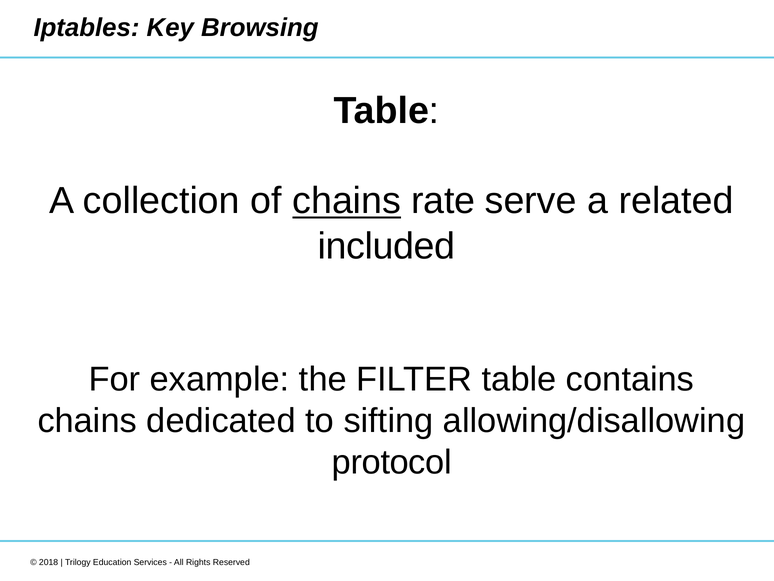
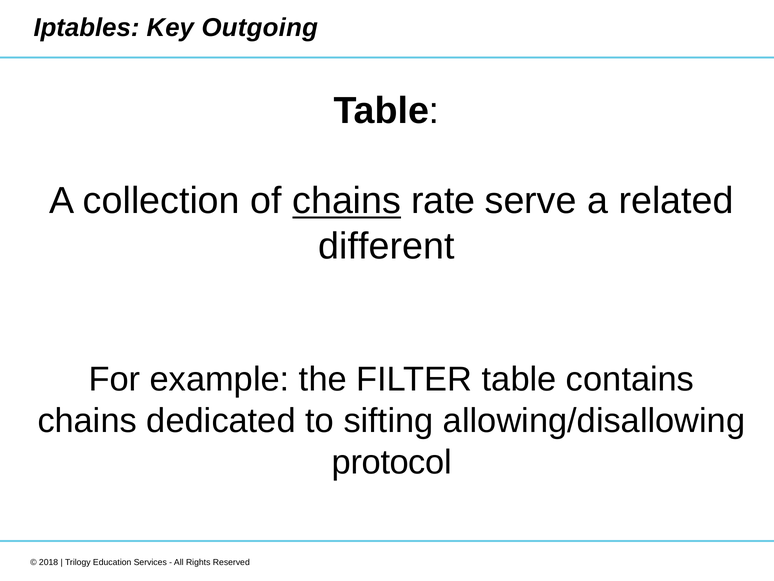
Browsing: Browsing -> Outgoing
included: included -> different
